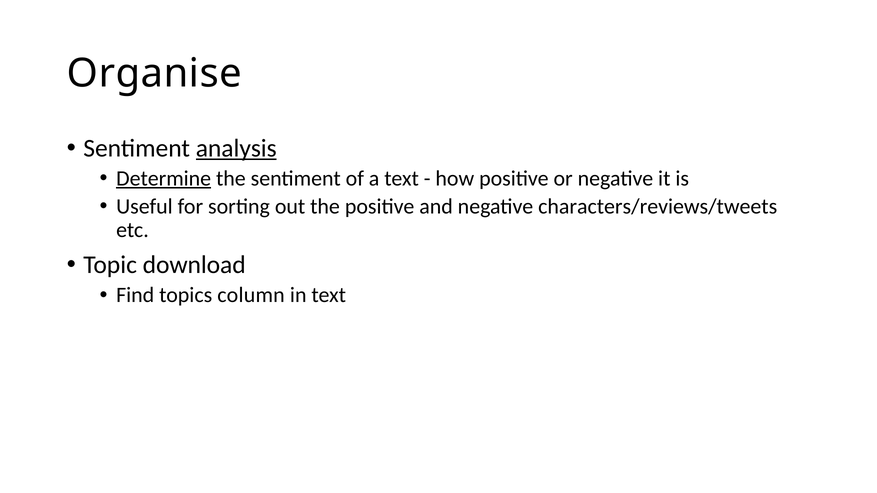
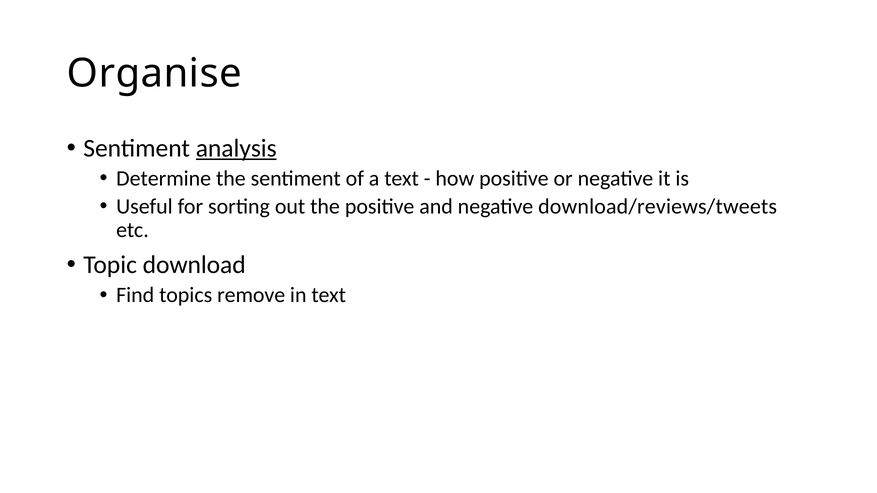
Determine underline: present -> none
characters/reviews/tweets: characters/reviews/tweets -> download/reviews/tweets
column: column -> remove
